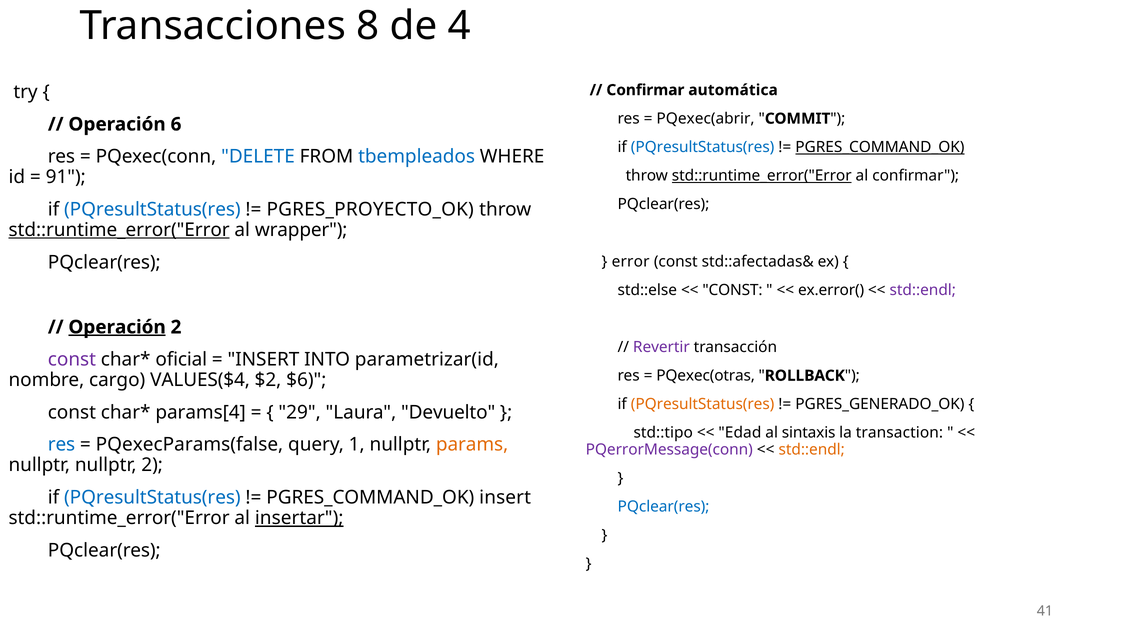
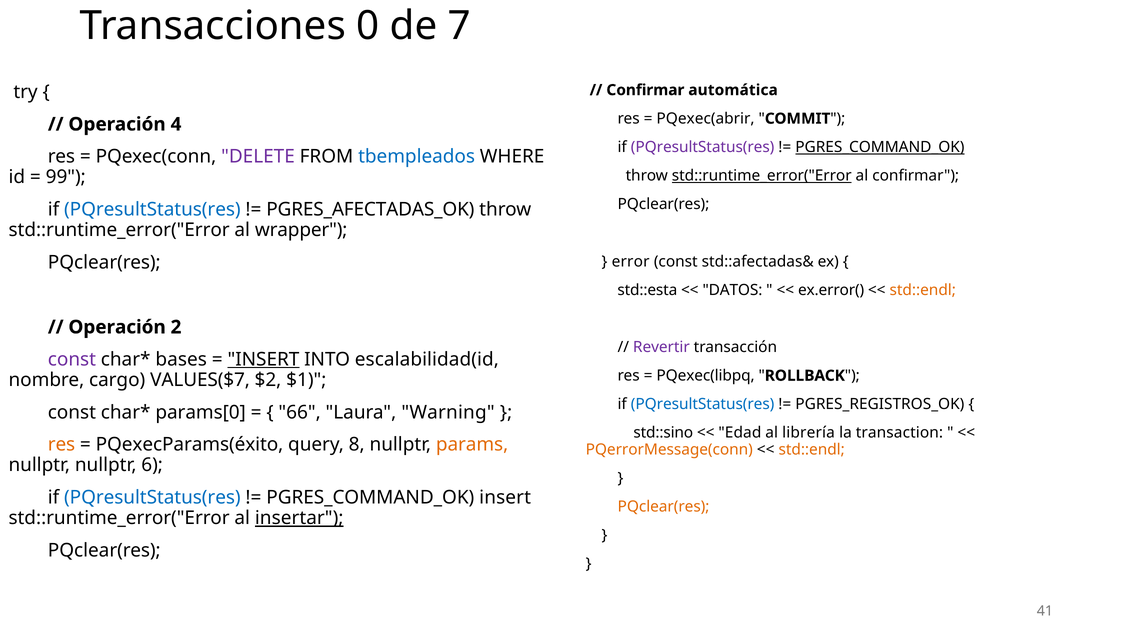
8: 8 -> 0
4: 4 -> 7
6: 6 -> 4
PQresultStatus(res at (703, 147) colour: blue -> purple
DELETE colour: blue -> purple
91: 91 -> 99
PGRES_PROYECTO_OK: PGRES_PROYECTO_OK -> PGRES_AFECTADAS_OK
std::runtime_error("Error at (119, 230) underline: present -> none
std::else: std::else -> std::esta
CONST at (732, 290): CONST -> DATOS
std::endl at (923, 290) colour: purple -> orange
Operación at (117, 327) underline: present -> none
oficial: oficial -> bases
INSERT at (263, 360) underline: none -> present
parametrizar(id: parametrizar(id -> escalabilidad(id
PQexec(otras: PQexec(otras -> PQexec(libpq
VALUES($4: VALUES($4 -> VALUES($7
$6: $6 -> $1
PQresultStatus(res at (703, 404) colour: orange -> blue
PGRES_GENERADO_OK: PGRES_GENERADO_OK -> PGRES_REGISTROS_OK
params[4: params[4 -> params[0
29: 29 -> 66
Devuelto: Devuelto -> Warning
std::tipo: std::tipo -> std::sino
sintaxis: sintaxis -> librería
res at (62, 445) colour: blue -> orange
PQexecParams(false: PQexecParams(false -> PQexecParams(éxito
1: 1 -> 8
PQerrorMessage(conn colour: purple -> orange
nullptr 2: 2 -> 6
PQclear(res at (664, 507) colour: blue -> orange
